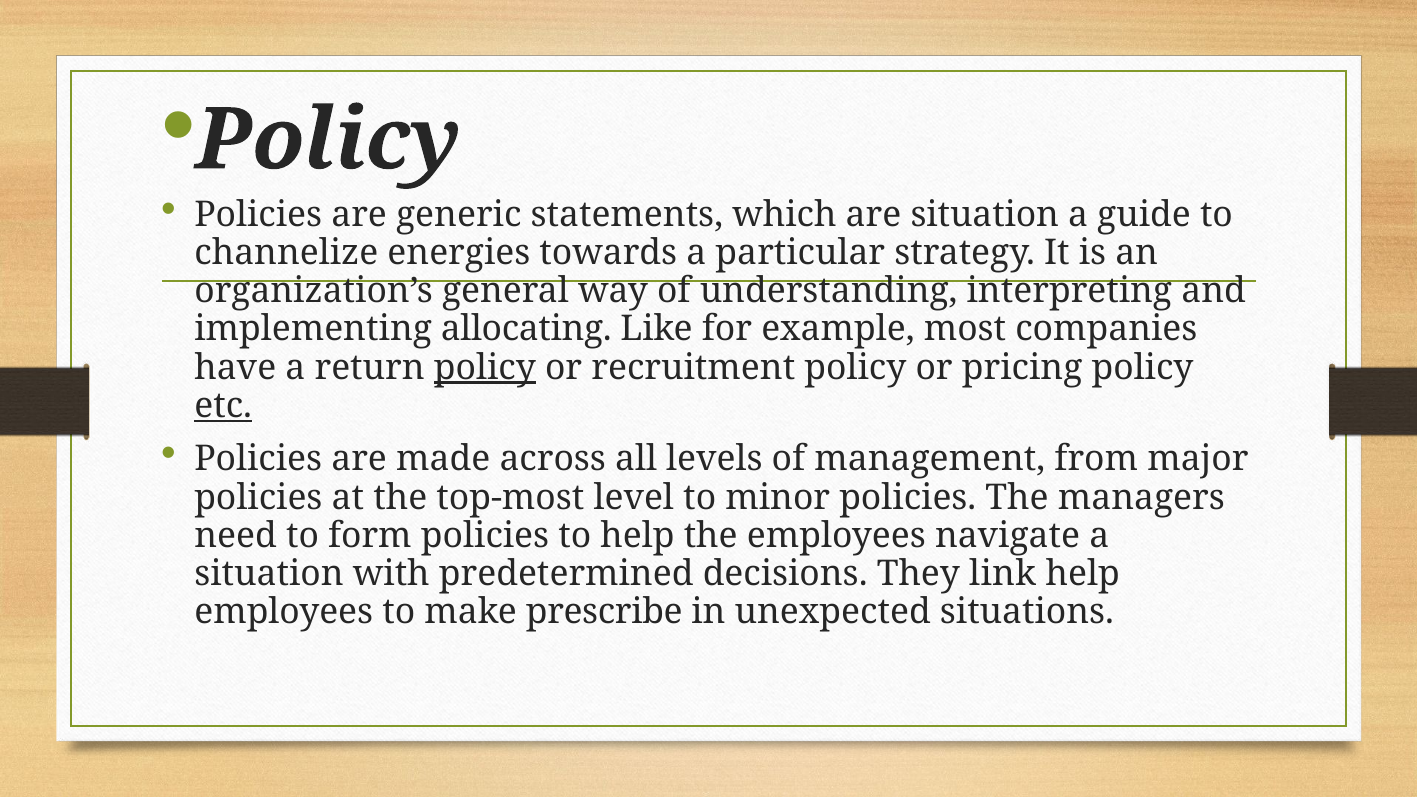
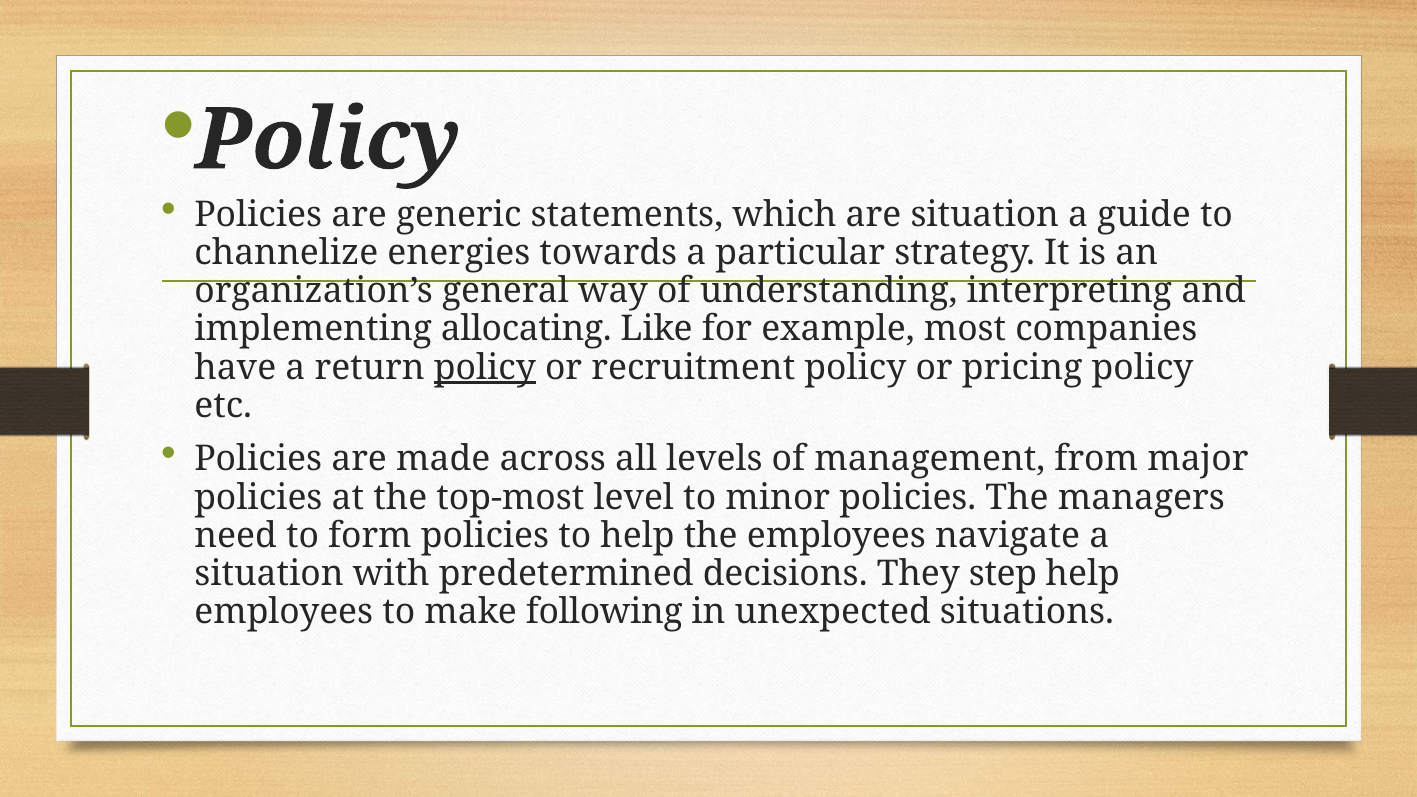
etc underline: present -> none
link: link -> step
prescribe: prescribe -> following
